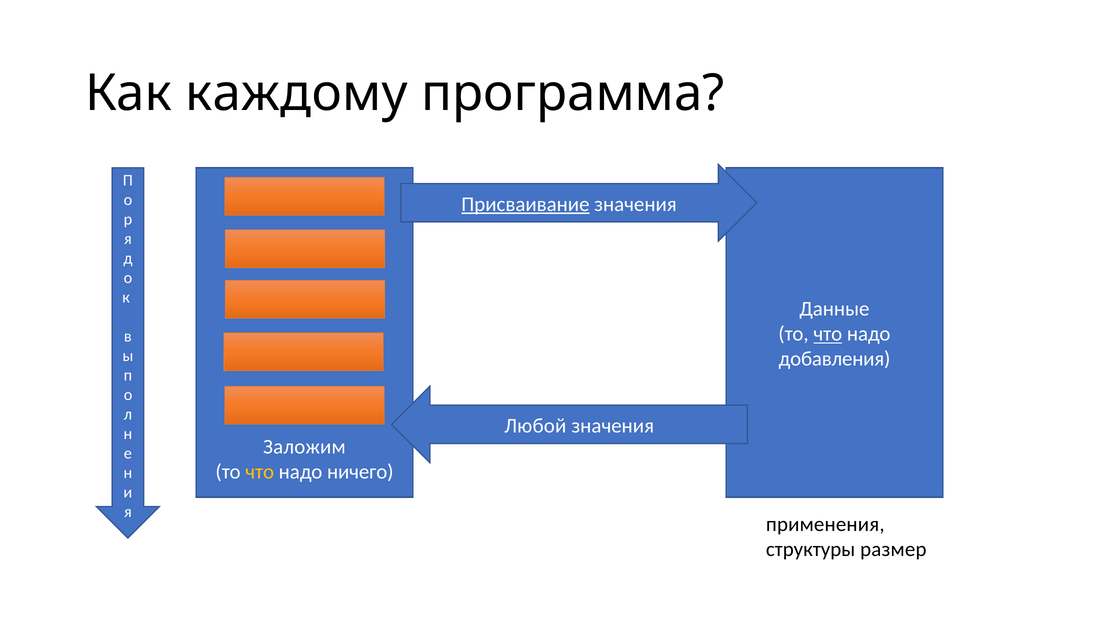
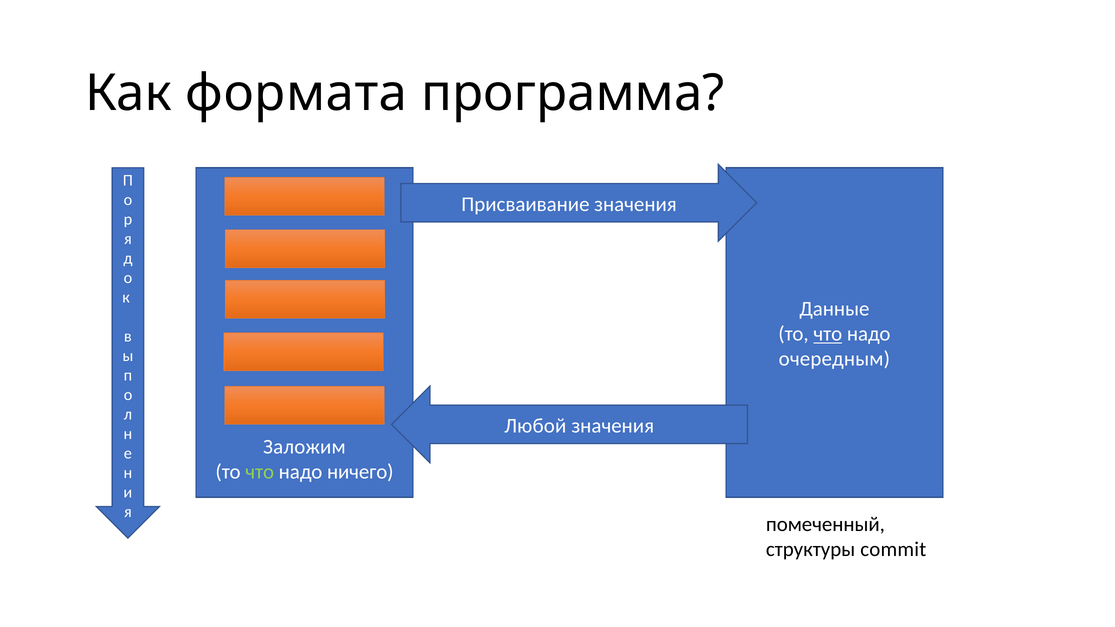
каждому: каждому -> формата
Присваивание underline: present -> none
добавления: добавления -> очередным
что at (260, 472) colour: yellow -> light green
применения: применения -> помеченный
размер: размер -> commit
